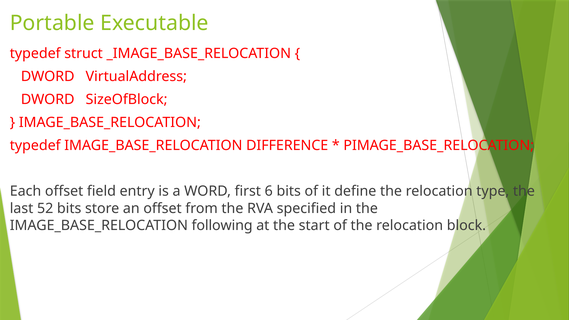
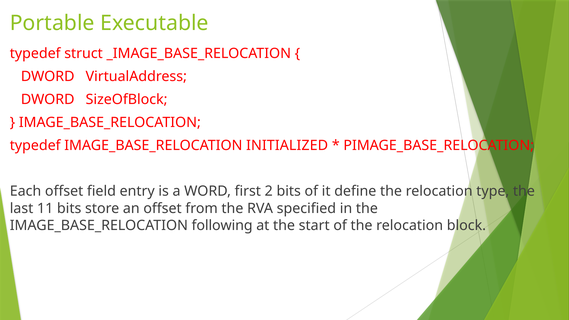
DIFFERENCE: DIFFERENCE -> INITIALIZED
6: 6 -> 2
52: 52 -> 11
